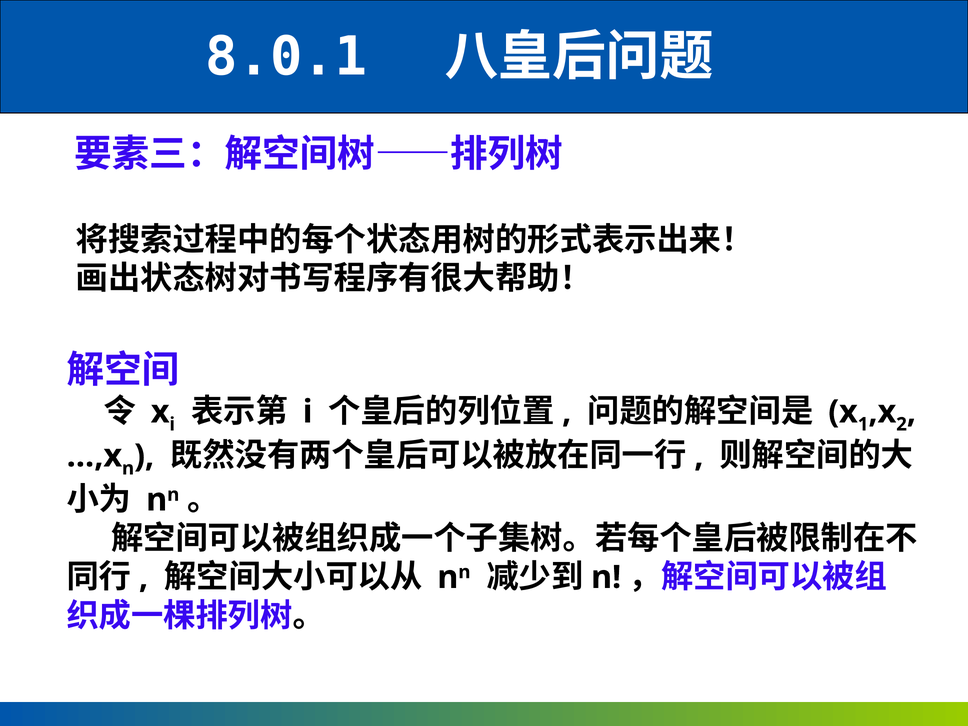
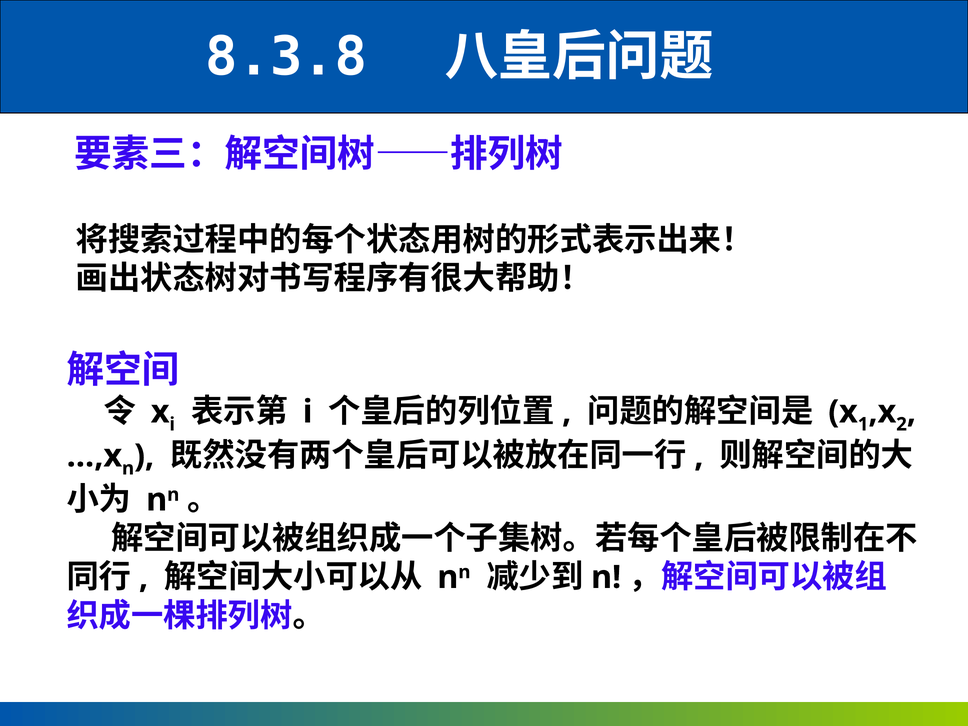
8.0.1: 8.0.1 -> 8.3.8
